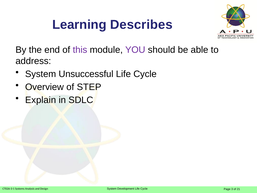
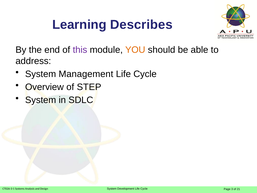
YOU colour: purple -> orange
Unsuccessful: Unsuccessful -> Management
Explain at (41, 100): Explain -> System
